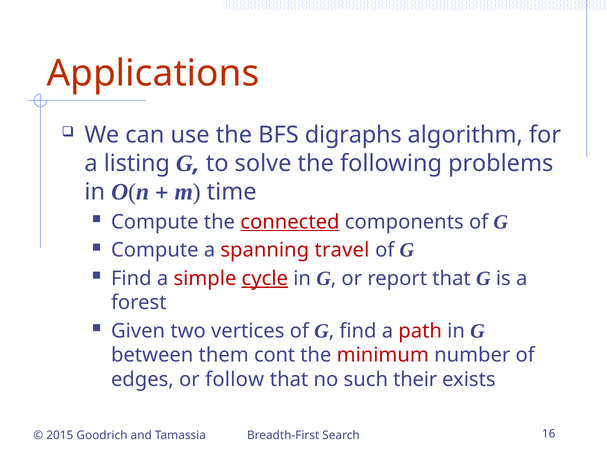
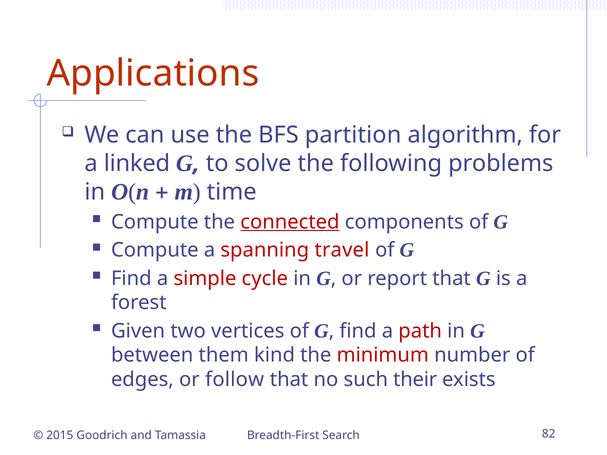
digraphs: digraphs -> partition
listing: listing -> linked
cycle underline: present -> none
cont: cont -> kind
16: 16 -> 82
